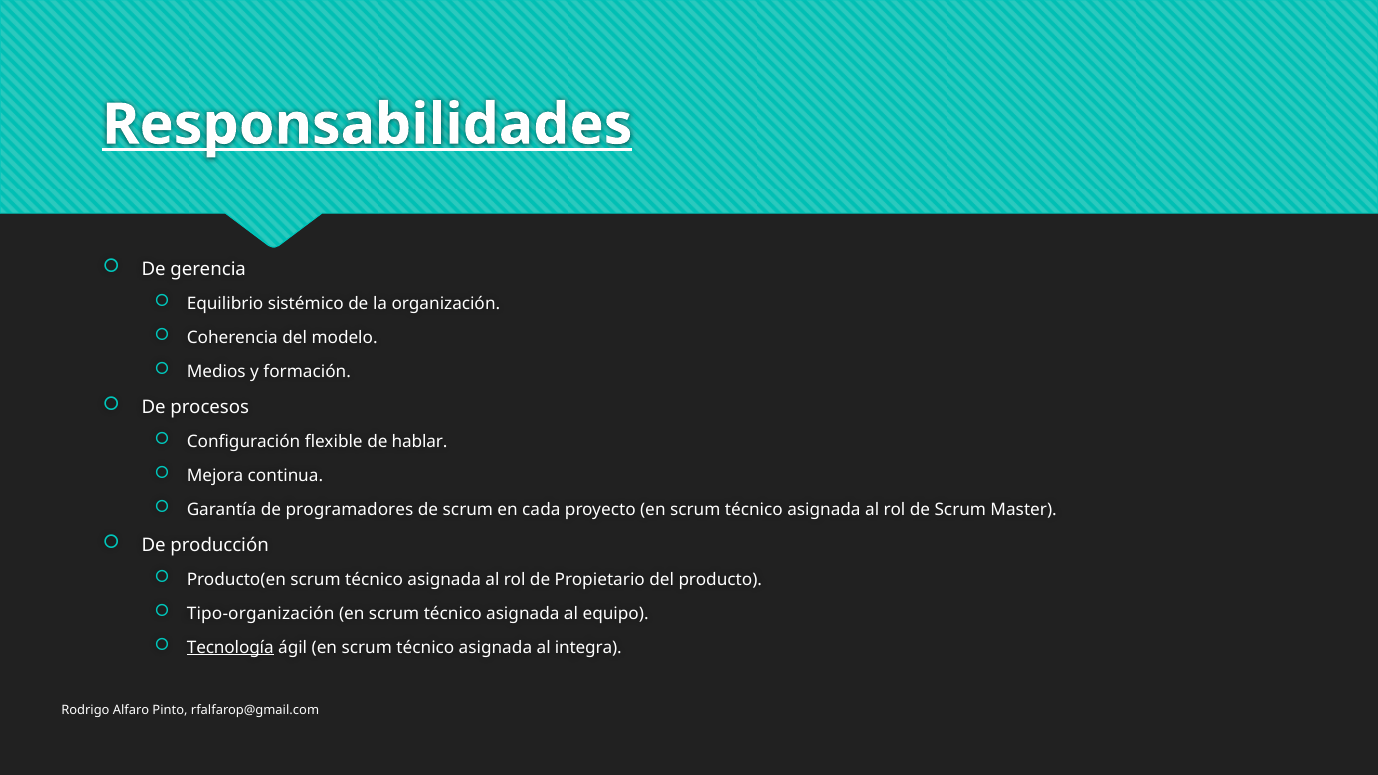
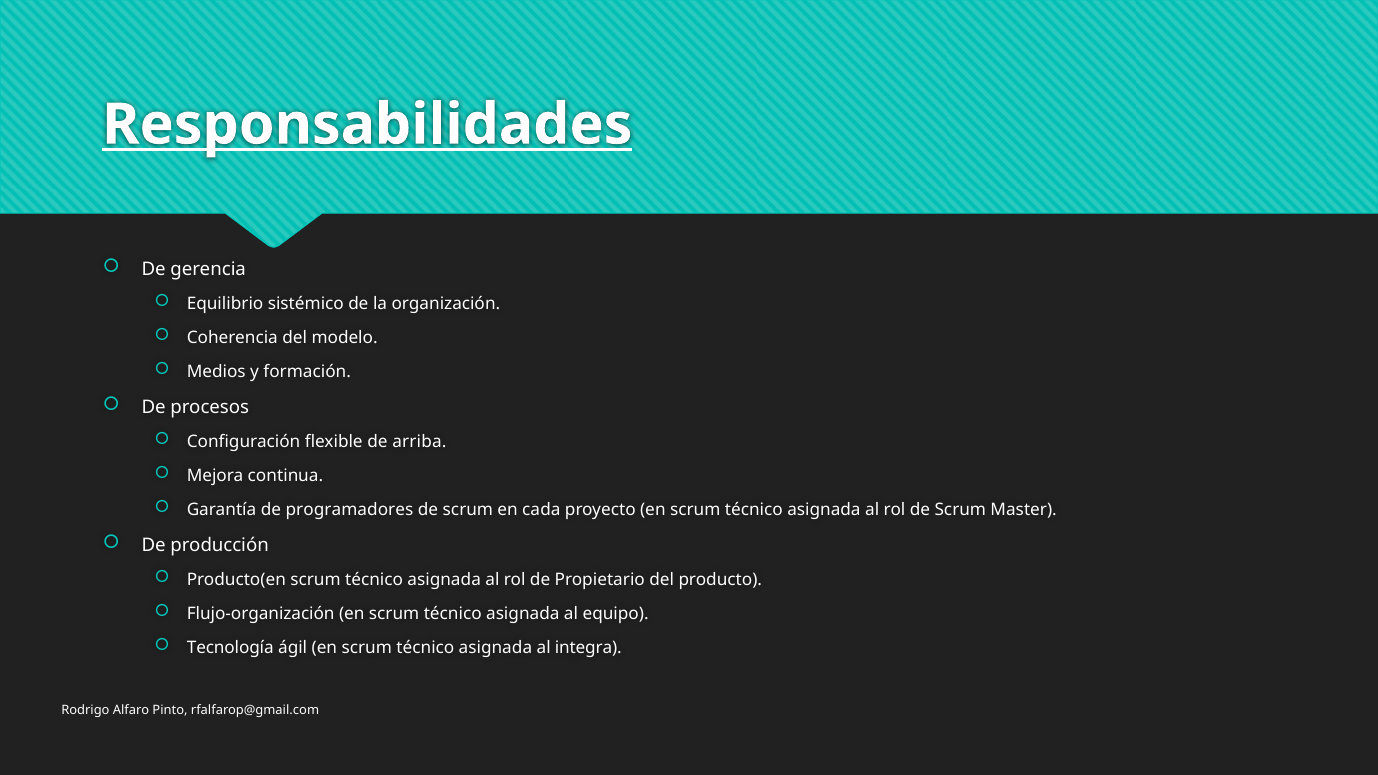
hablar: hablar -> arriba
Tipo-organización: Tipo-organización -> Flujo-organización
Tecnología underline: present -> none
